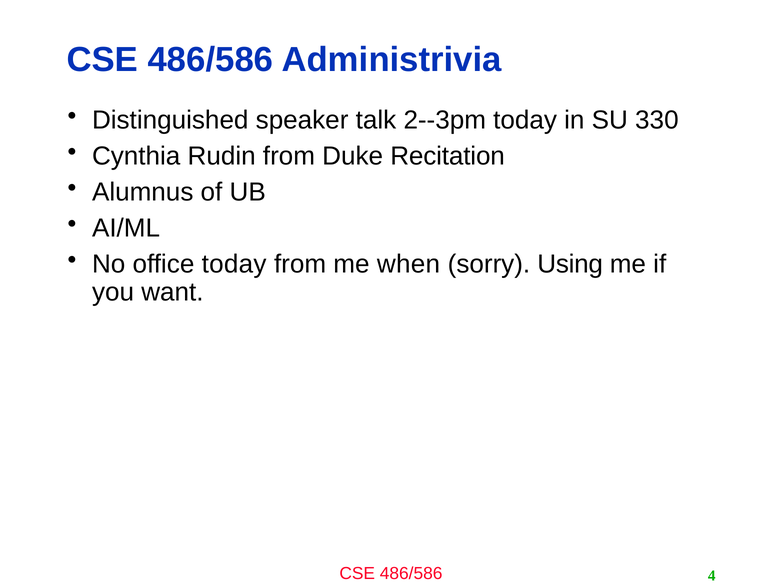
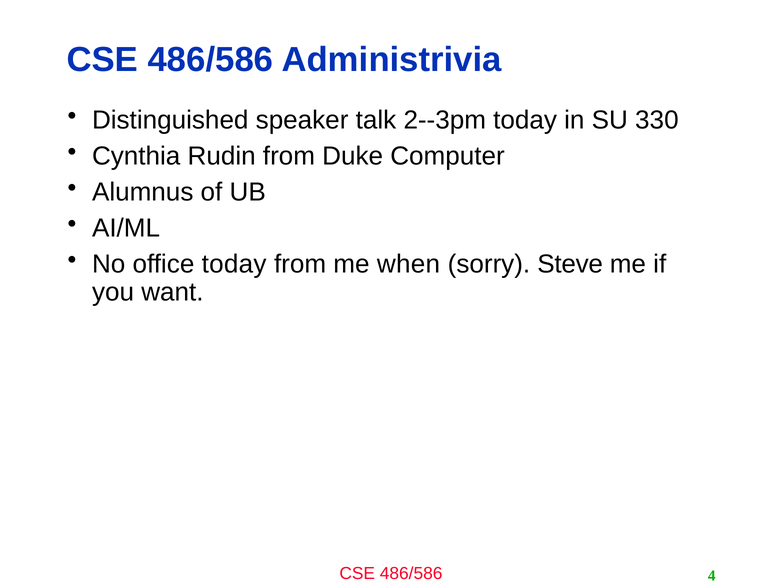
Recitation: Recitation -> Computer
Using: Using -> Steve
